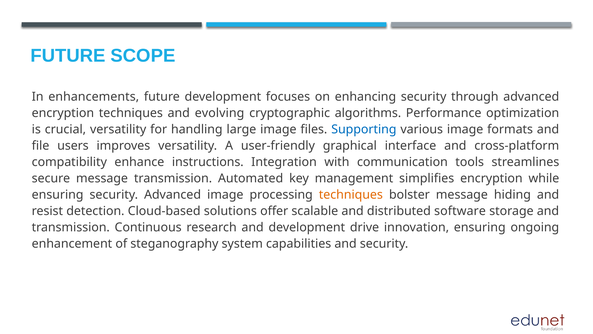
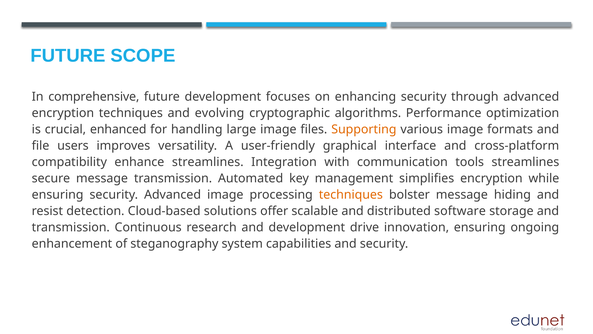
enhancements: enhancements -> comprehensive
crucial versatility: versatility -> enhanced
Supporting colour: blue -> orange
enhance instructions: instructions -> streamlines
